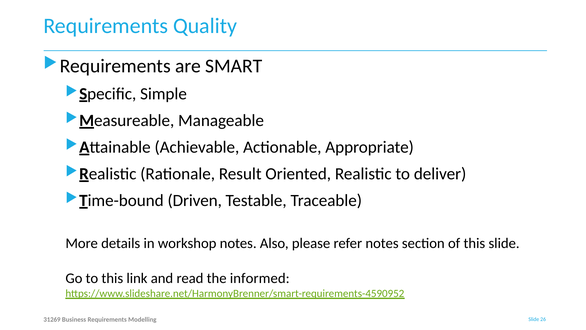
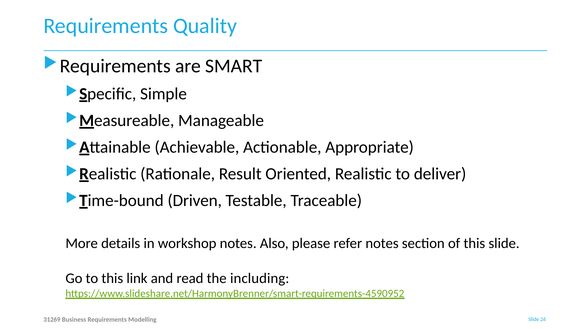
informed: informed -> including
